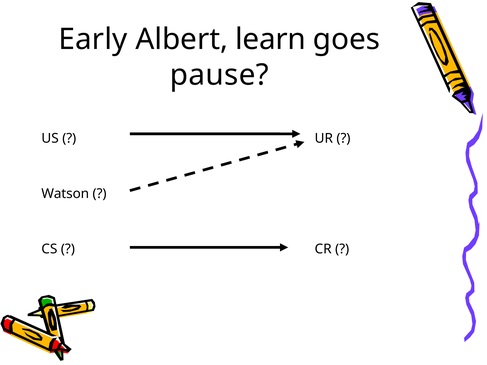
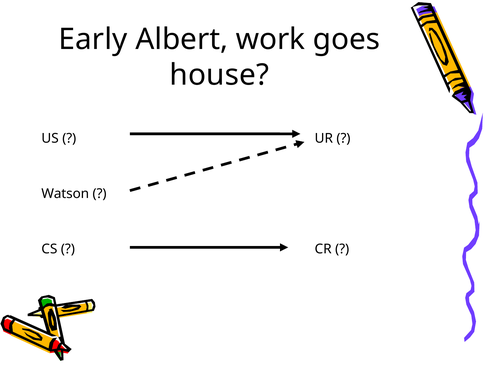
learn: learn -> work
pause: pause -> house
